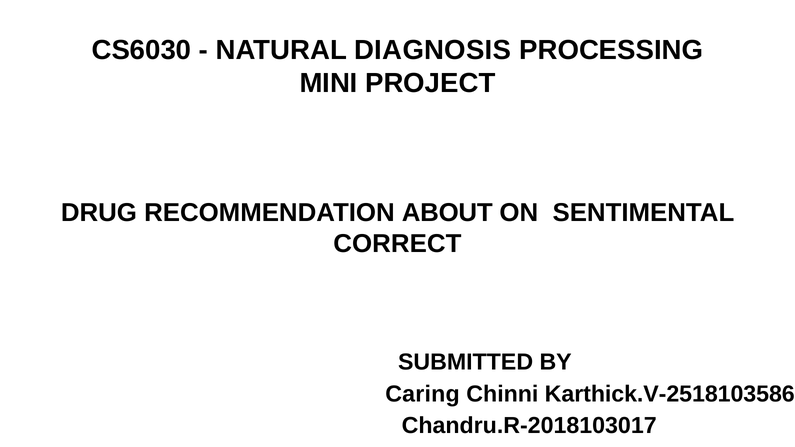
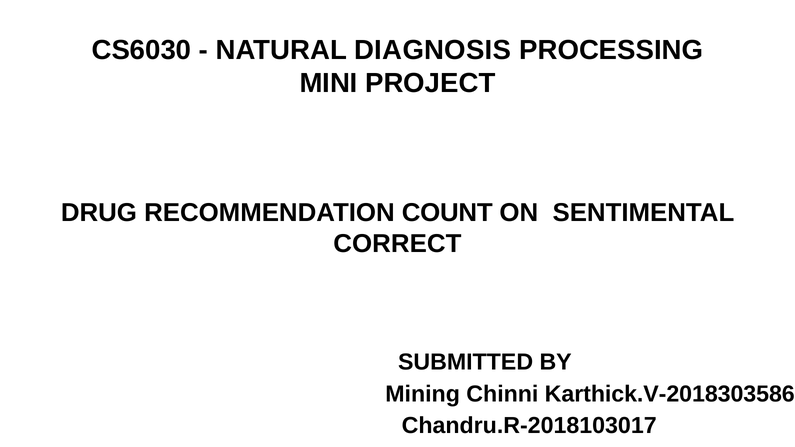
ABOUT: ABOUT -> COUNT
Caring: Caring -> Mining
Karthick.V-2518103586: Karthick.V-2518103586 -> Karthick.V-2018303586
